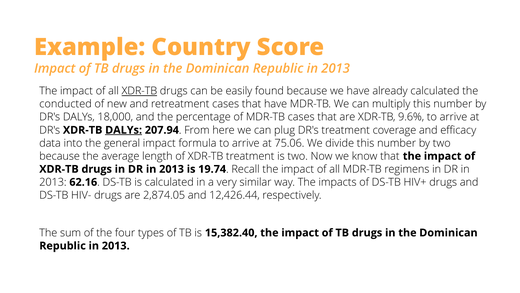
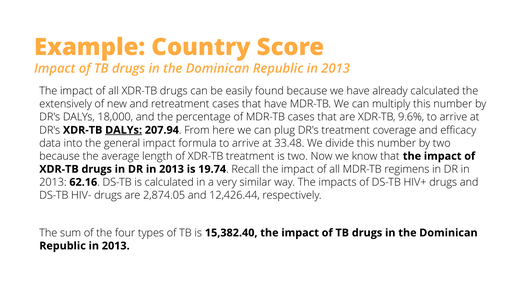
XDR-TB at (139, 91) underline: present -> none
conducted: conducted -> extensively
75.06: 75.06 -> 33.48
